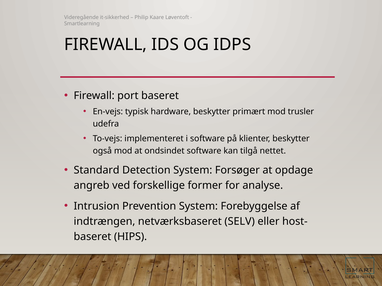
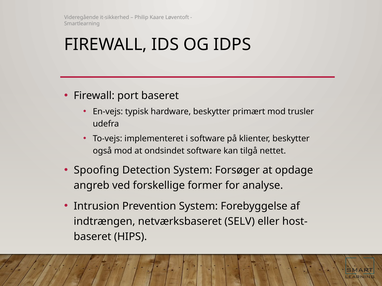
Standard: Standard -> Spoofing
